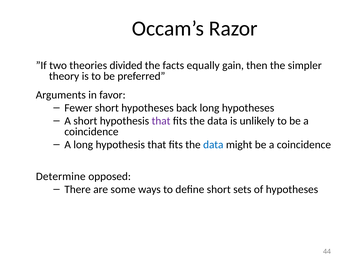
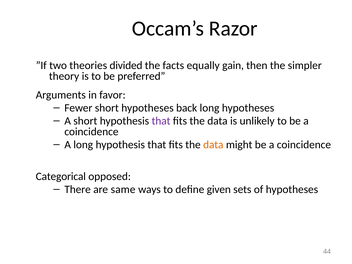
data at (213, 145) colour: blue -> orange
Determine: Determine -> Categorical
some: some -> same
define short: short -> given
